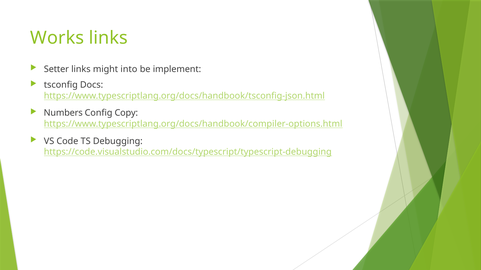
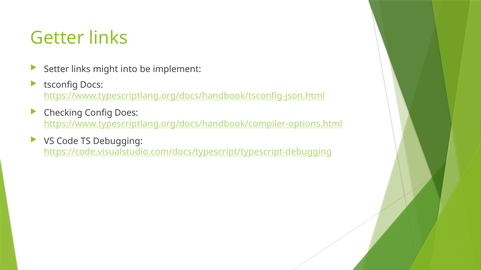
Works: Works -> Getter
Numbers: Numbers -> Checking
Copy: Copy -> Does
